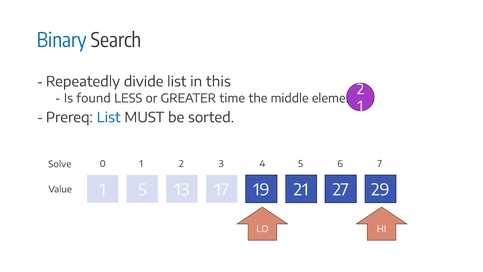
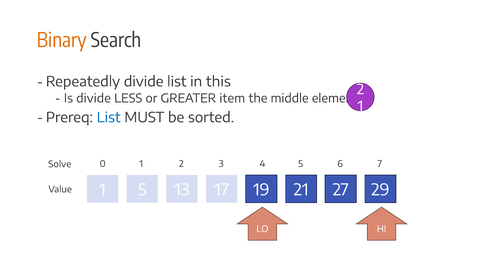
Binary colour: blue -> orange
Is found: found -> divide
time: time -> item
